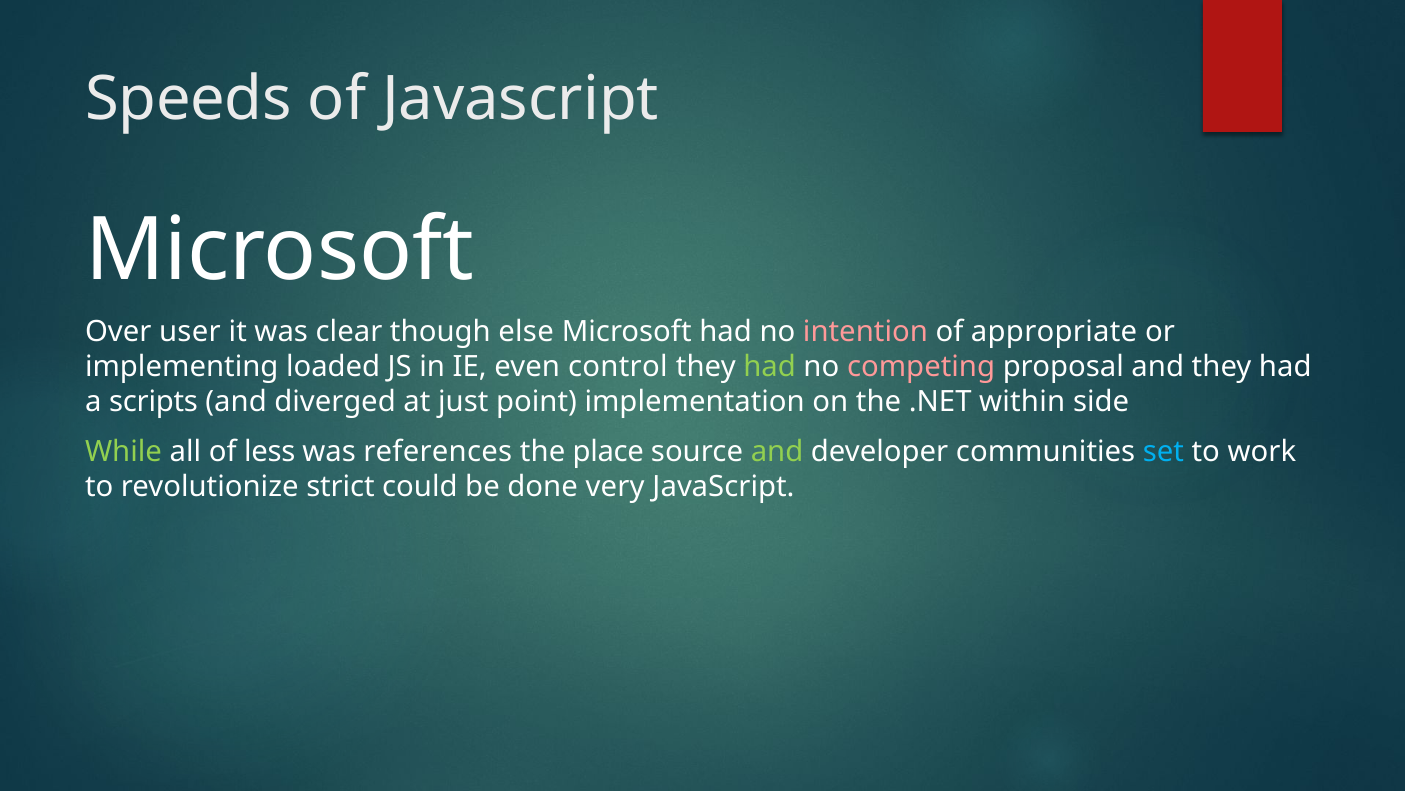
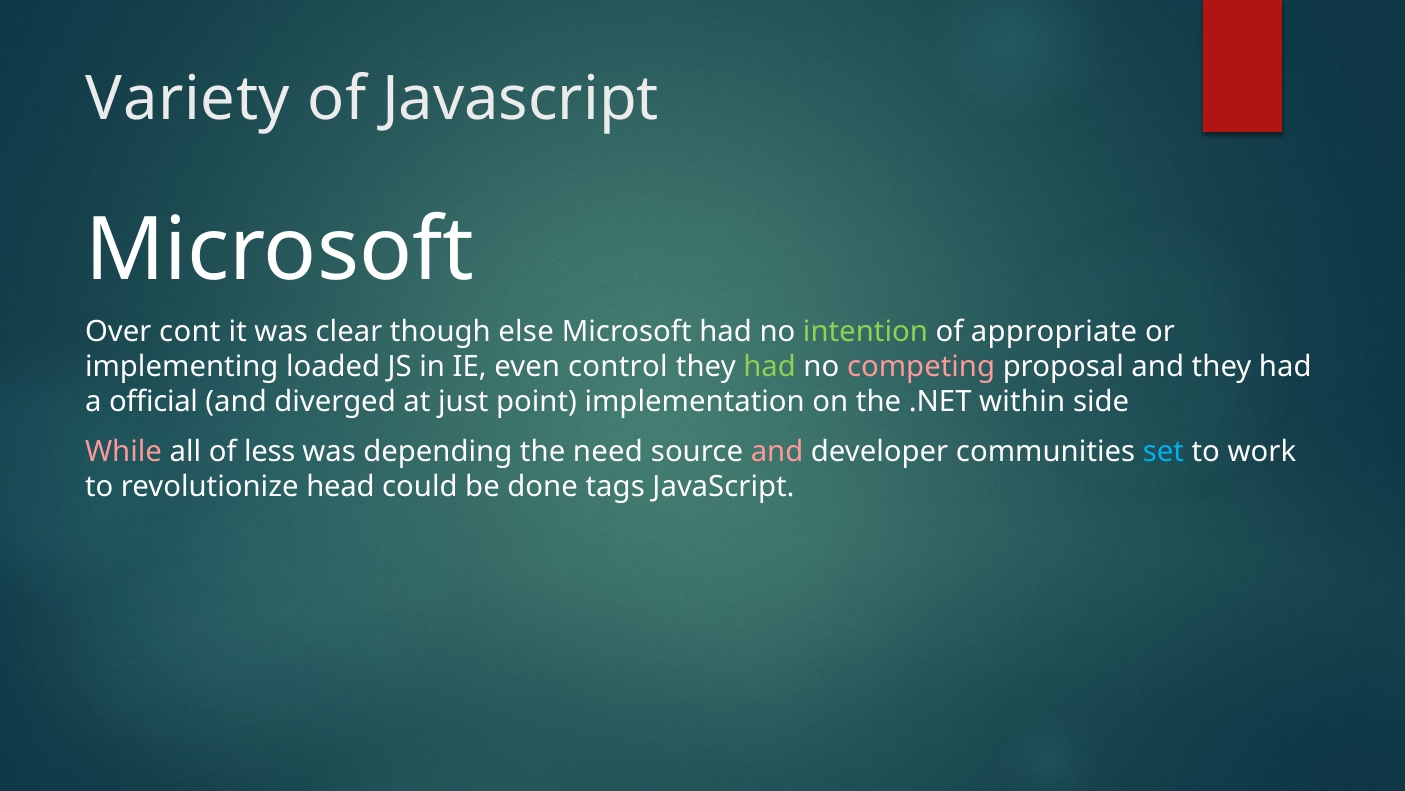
Speeds: Speeds -> Variety
user: user -> cont
intention colour: pink -> light green
scripts: scripts -> official
While colour: light green -> pink
references: references -> depending
place: place -> need
and at (777, 452) colour: light green -> pink
strict: strict -> head
very: very -> tags
